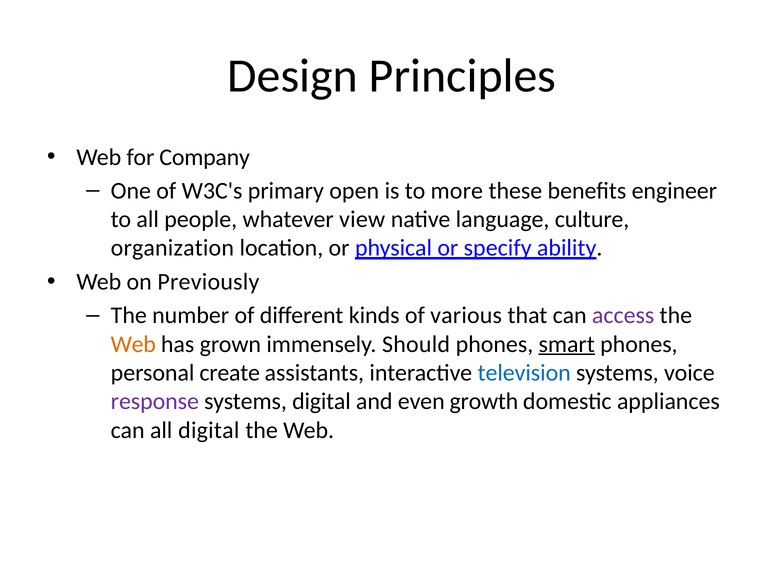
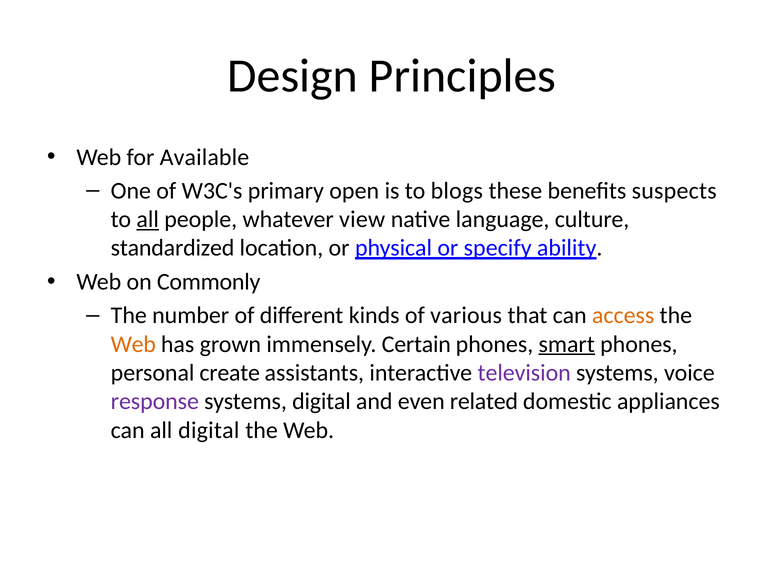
Company: Company -> Available
more: more -> blogs
engineer: engineer -> suspects
all at (148, 219) underline: none -> present
organization: organization -> standardized
Previously: Previously -> Commonly
access colour: purple -> orange
Should: Should -> Certain
television colour: blue -> purple
growth: growth -> related
